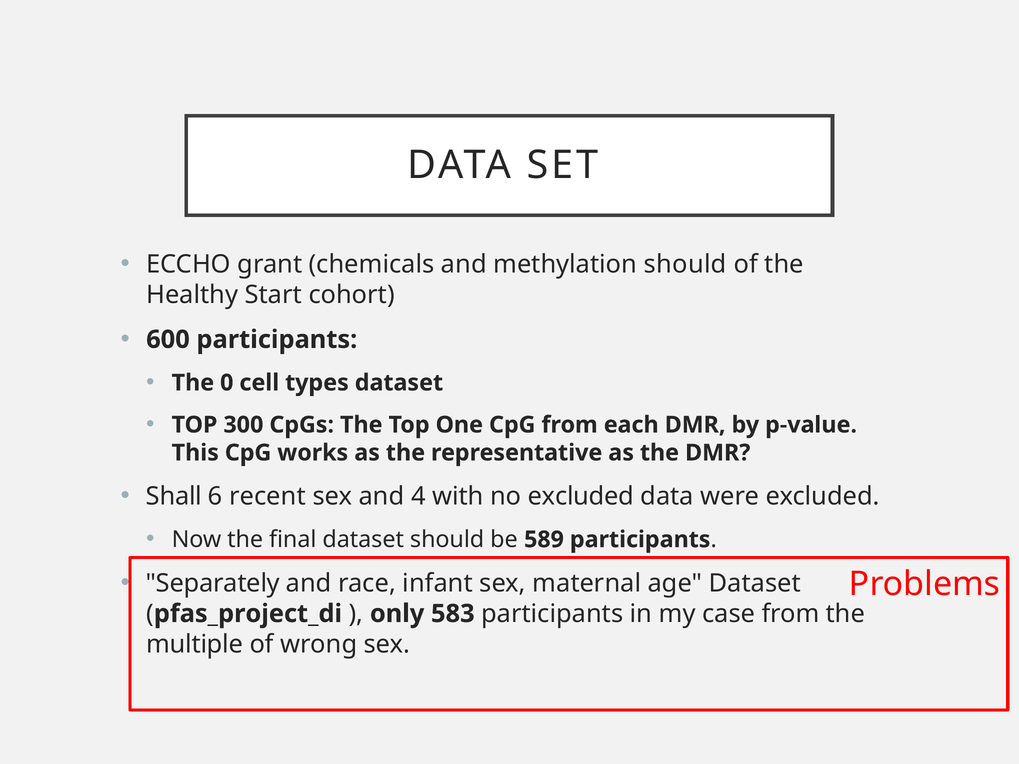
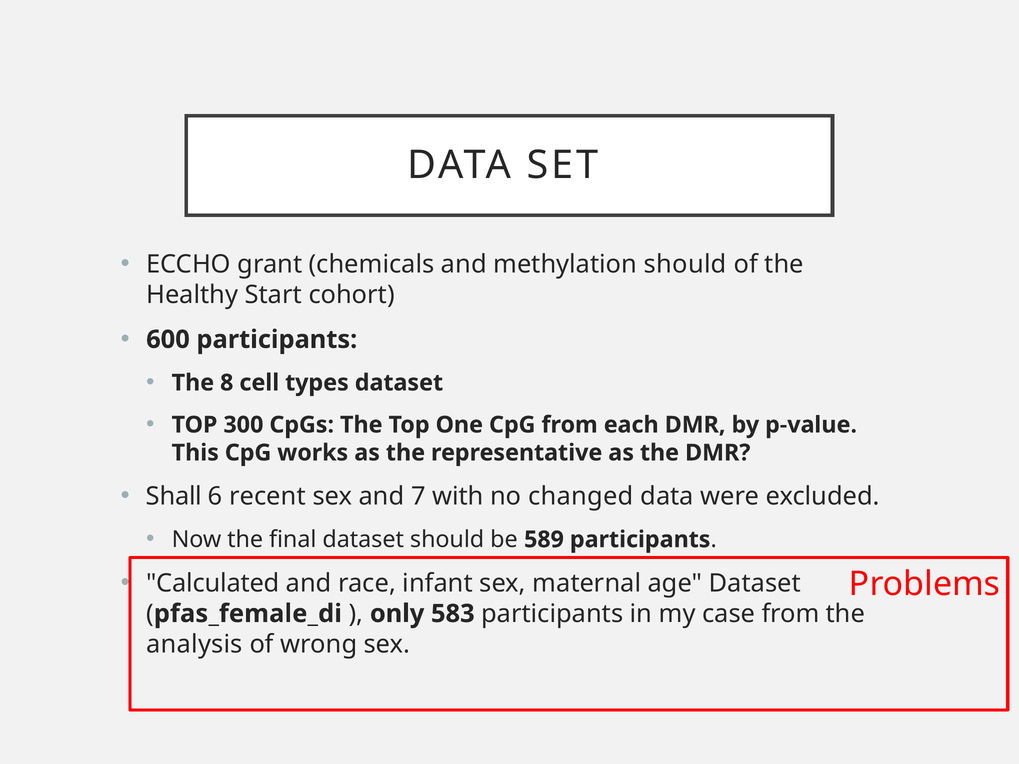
0: 0 -> 8
4: 4 -> 7
no excluded: excluded -> changed
Separately: Separately -> Calculated
pfas_project_di: pfas_project_di -> pfas_female_di
multiple: multiple -> analysis
